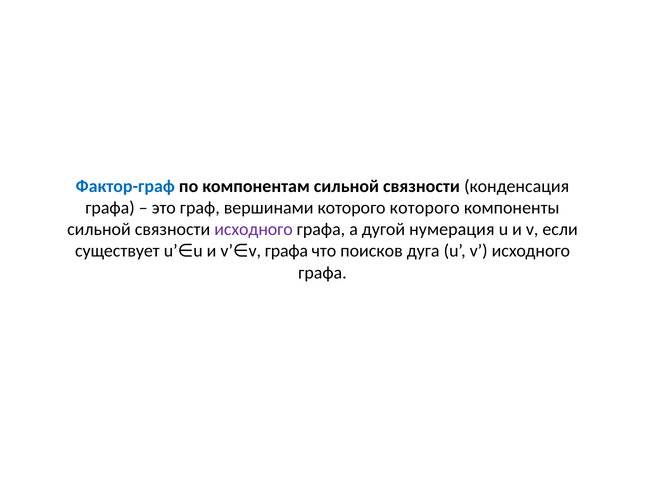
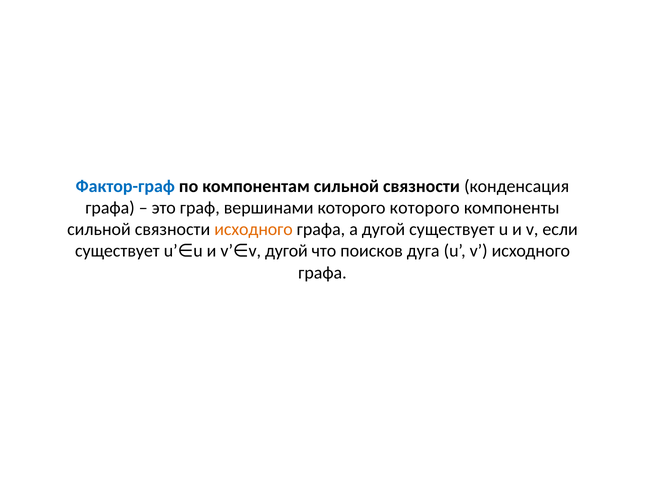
исходного at (254, 229) colour: purple -> orange
дугой нумерация: нумерация -> существует
v’∈v графа: графа -> дугой
